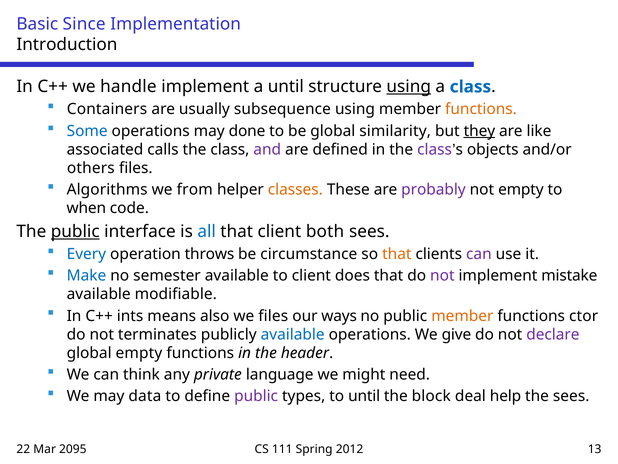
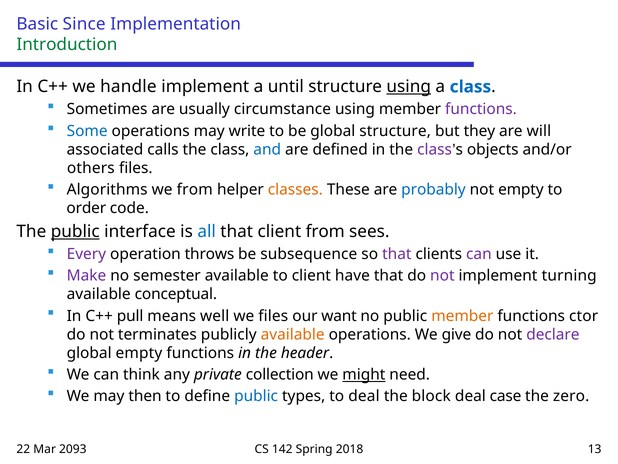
Introduction colour: black -> green
Containers: Containers -> Sometimes
subsequence: subsequence -> circumstance
functions at (481, 109) colour: orange -> purple
done: done -> write
global similarity: similarity -> structure
they underline: present -> none
like: like -> will
and colour: purple -> blue
probably colour: purple -> blue
when: when -> order
client both: both -> from
Every colour: blue -> purple
circumstance: circumstance -> subsequence
that at (397, 254) colour: orange -> purple
Make colour: blue -> purple
does: does -> have
mistake: mistake -> turning
modifiable: modifiable -> conceptual
ints: ints -> pull
also: also -> well
ways: ways -> want
available at (293, 334) colour: blue -> orange
language: language -> collection
might underline: none -> present
data: data -> then
public at (256, 396) colour: purple -> blue
to until: until -> deal
help: help -> case
the sees: sees -> zero
2095: 2095 -> 2093
111: 111 -> 142
2012: 2012 -> 2018
